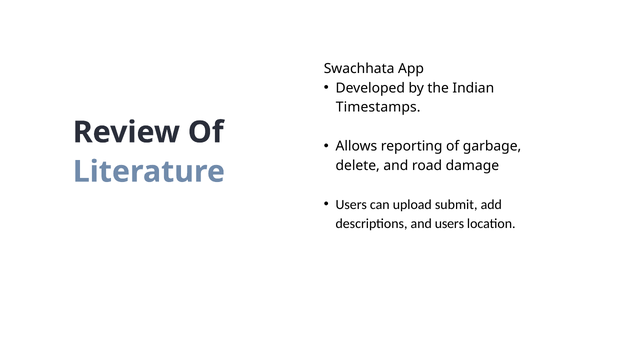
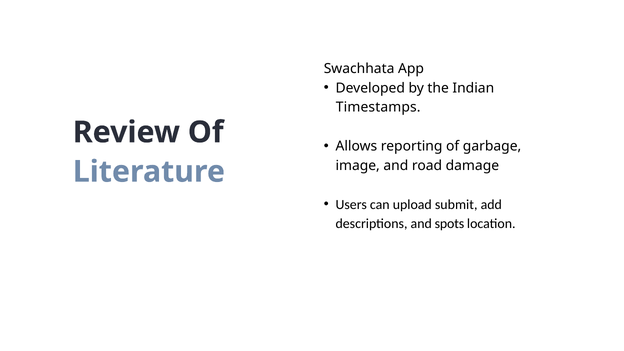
delete: delete -> image
and users: users -> spots
